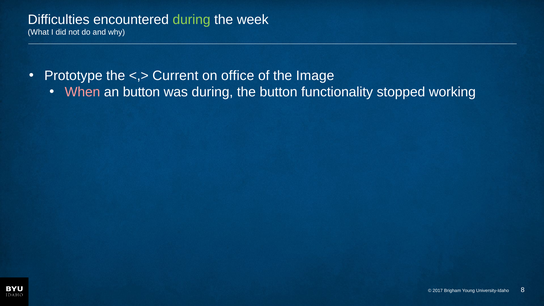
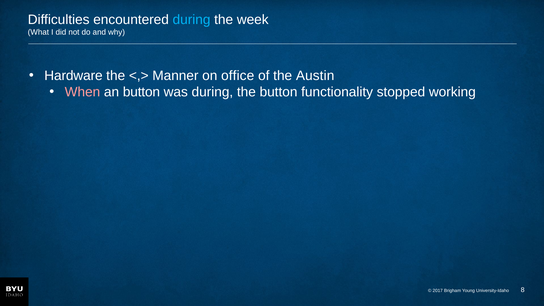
during at (192, 20) colour: light green -> light blue
Prototype: Prototype -> Hardware
Current: Current -> Manner
Image: Image -> Austin
